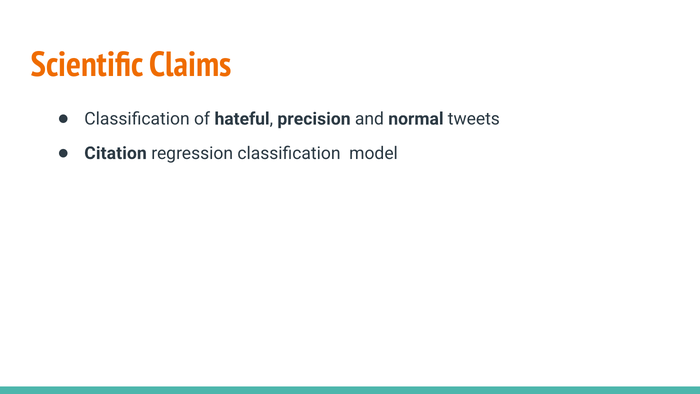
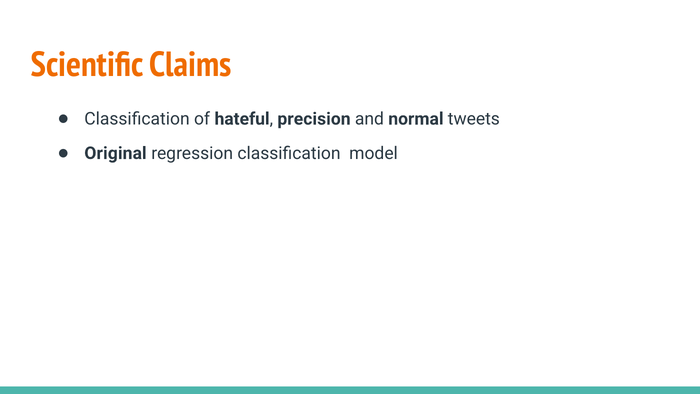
Citation: Citation -> Original
